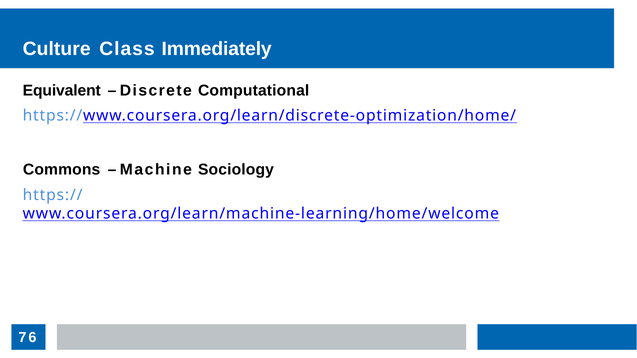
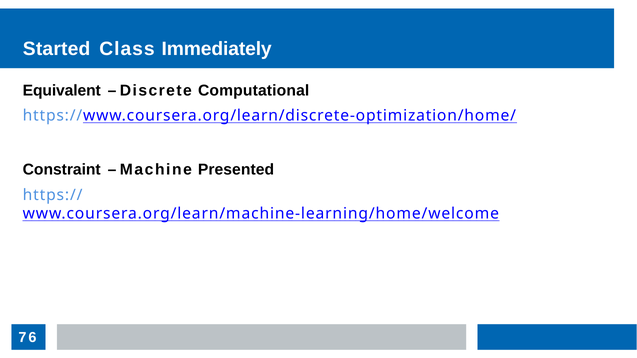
Culture: Culture -> Started
Commons: Commons -> Constraint
Sociology: Sociology -> Presented
